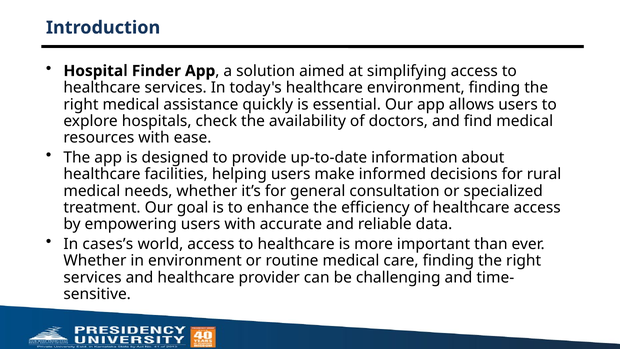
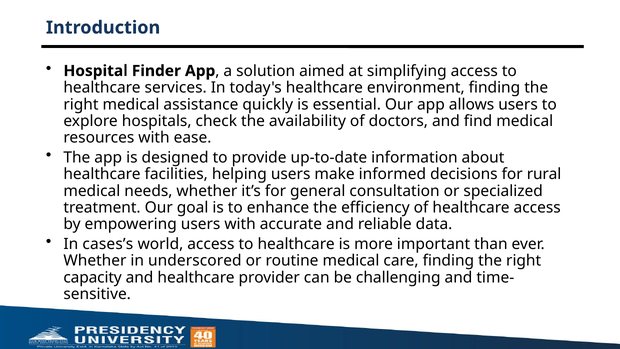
in environment: environment -> underscored
services at (93, 277): services -> capacity
